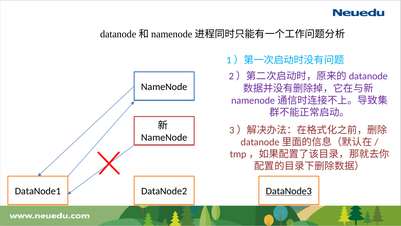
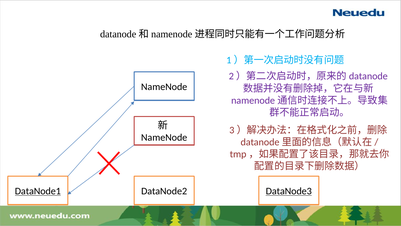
DataNode1 underline: none -> present
